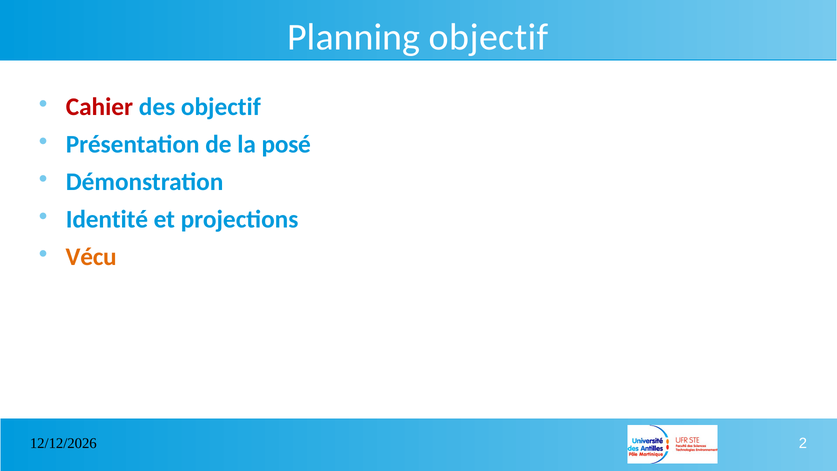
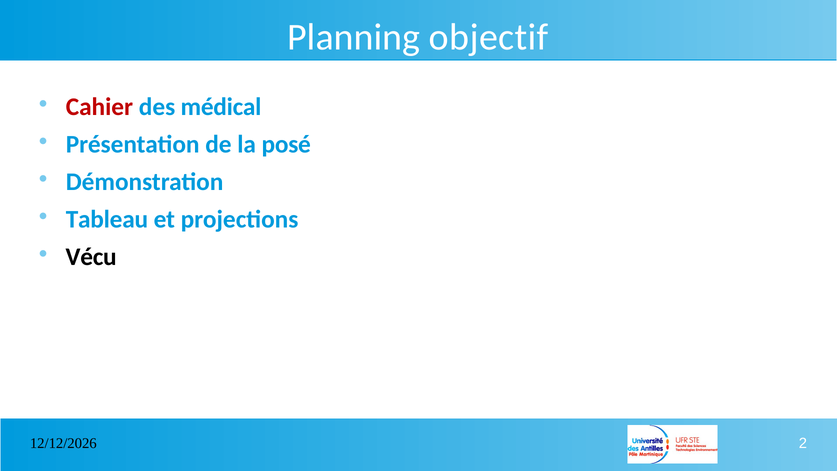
des objectif: objectif -> médical
Identité: Identité -> Tableau
Vécu colour: orange -> black
